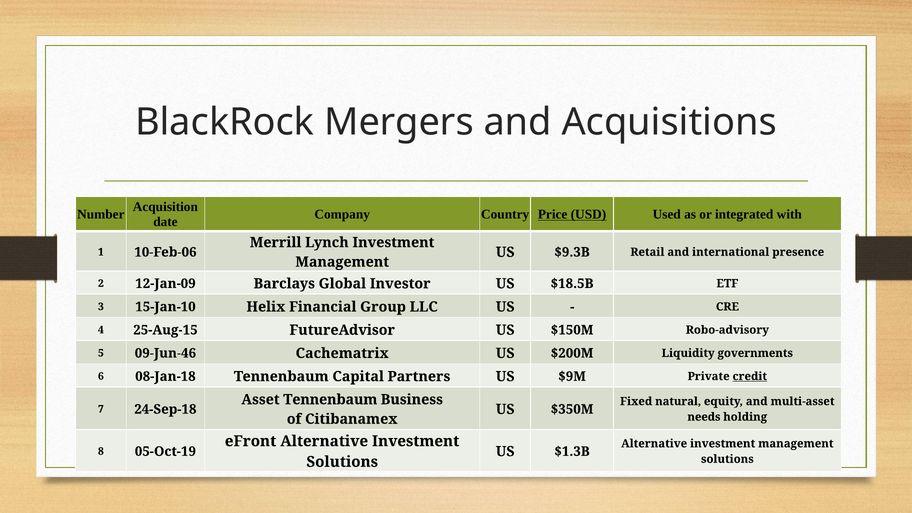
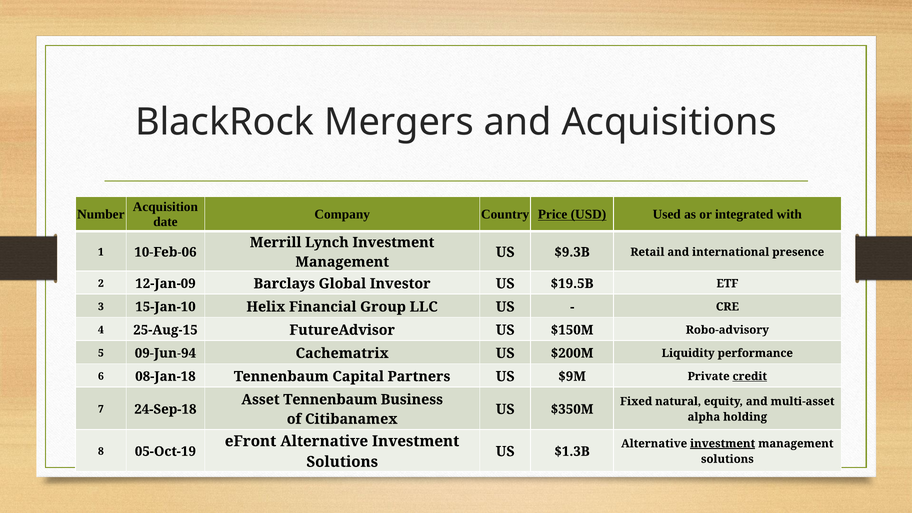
$18.5B: $18.5B -> $19.5B
09-Jun-46: 09-Jun-46 -> 09-Jun-94
governments: governments -> performance
needs: needs -> alpha
investment at (723, 444) underline: none -> present
